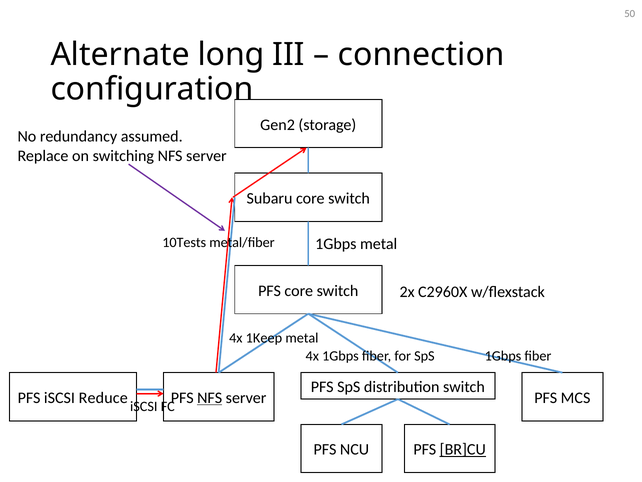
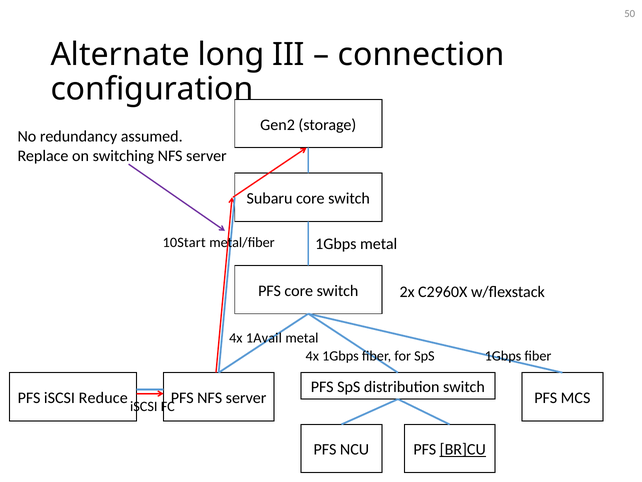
10Tests: 10Tests -> 10Start
1Keep: 1Keep -> 1Avail
NFS at (210, 397) underline: present -> none
